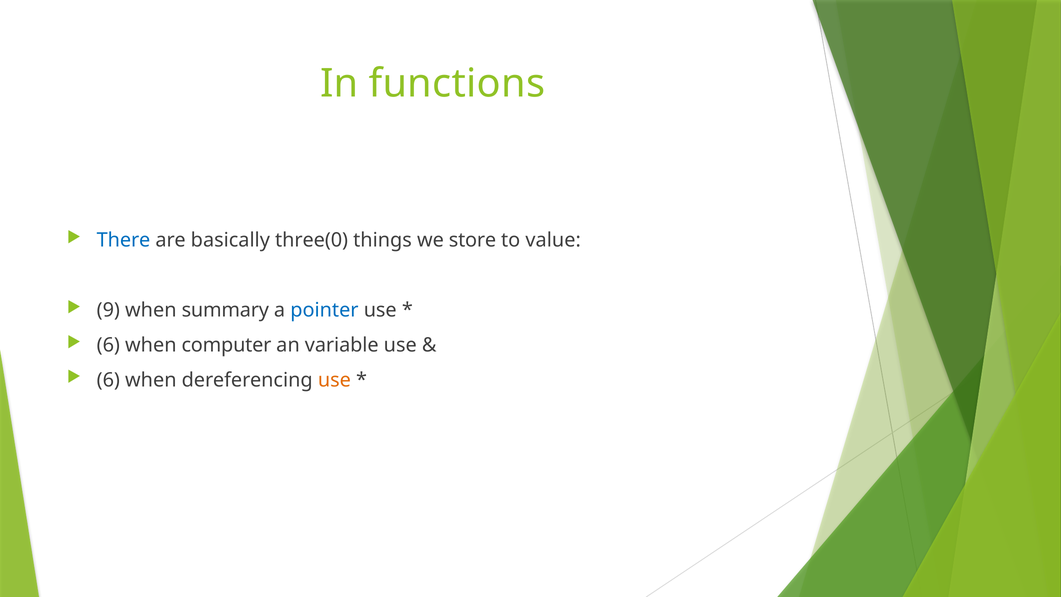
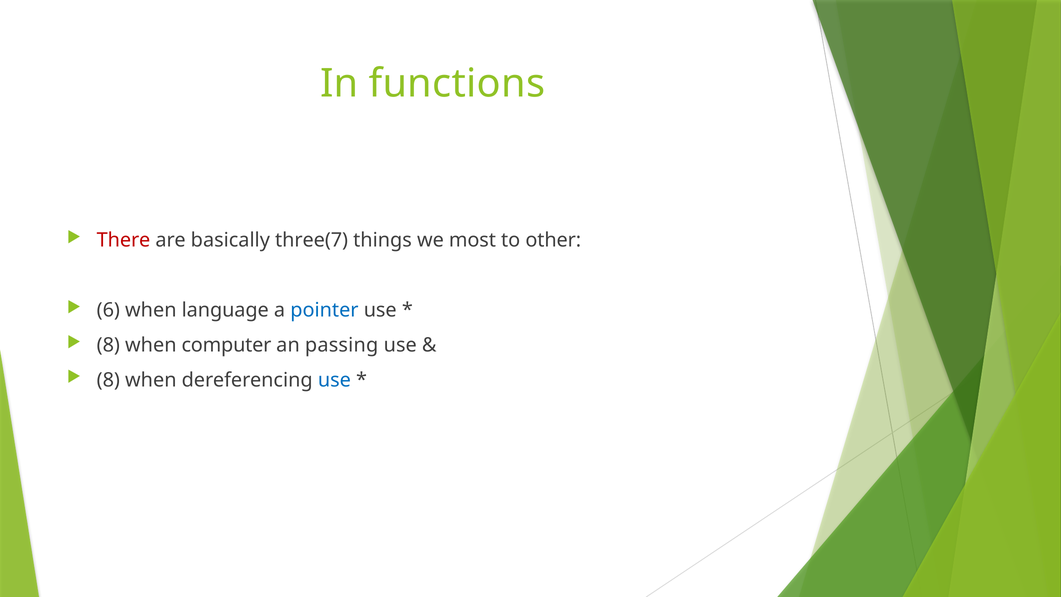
There colour: blue -> red
three(0: three(0 -> three(7
store: store -> most
value: value -> other
9: 9 -> 6
summary: summary -> language
6 at (108, 345): 6 -> 8
variable: variable -> passing
6 at (108, 380): 6 -> 8
use at (334, 380) colour: orange -> blue
